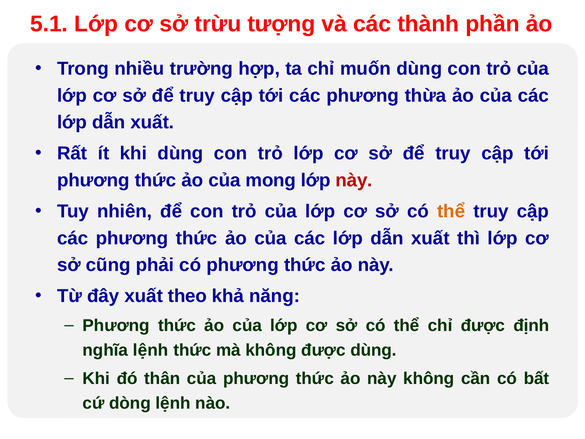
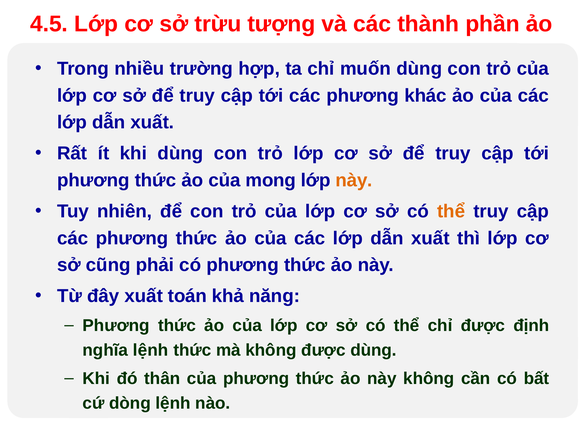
5.1: 5.1 -> 4.5
thừa: thừa -> khác
này at (354, 180) colour: red -> orange
theo: theo -> toán
